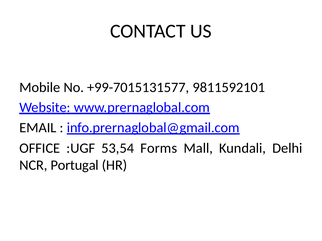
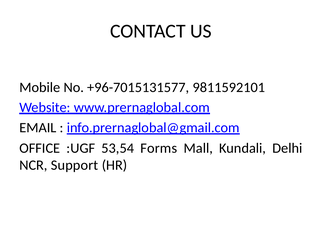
+99-7015131577: +99-7015131577 -> +96-7015131577
Portugal: Portugal -> Support
